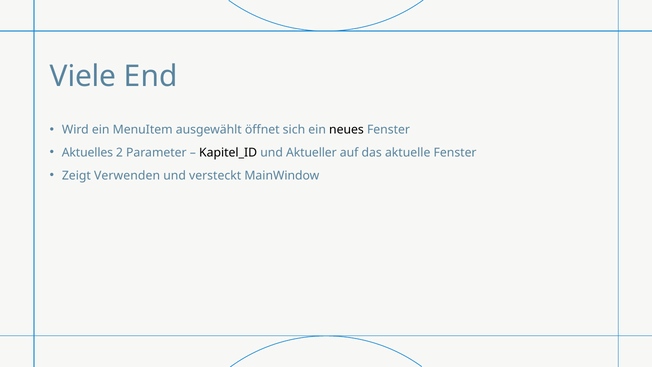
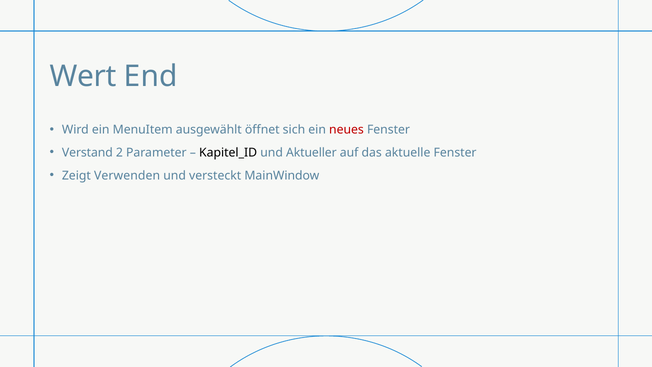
Viele: Viele -> Wert
neues colour: black -> red
Aktuelles: Aktuelles -> Verstand
